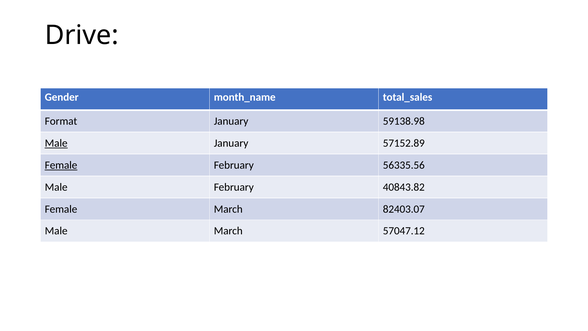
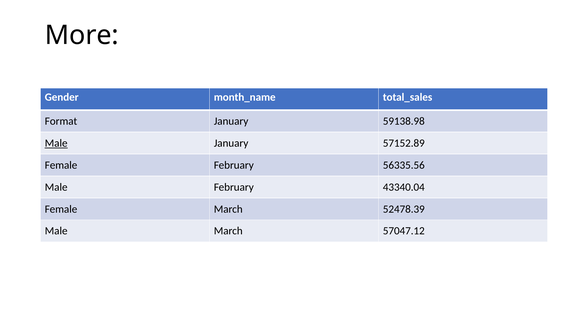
Drive: Drive -> More
Female at (61, 165) underline: present -> none
40843.82: 40843.82 -> 43340.04
82403.07: 82403.07 -> 52478.39
